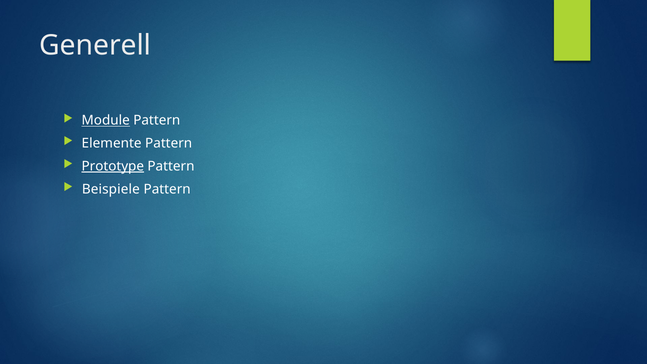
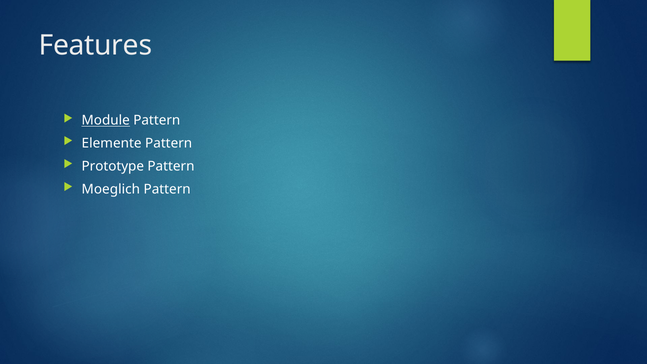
Generell: Generell -> Features
Prototype underline: present -> none
Beispiele: Beispiele -> Moeglich
